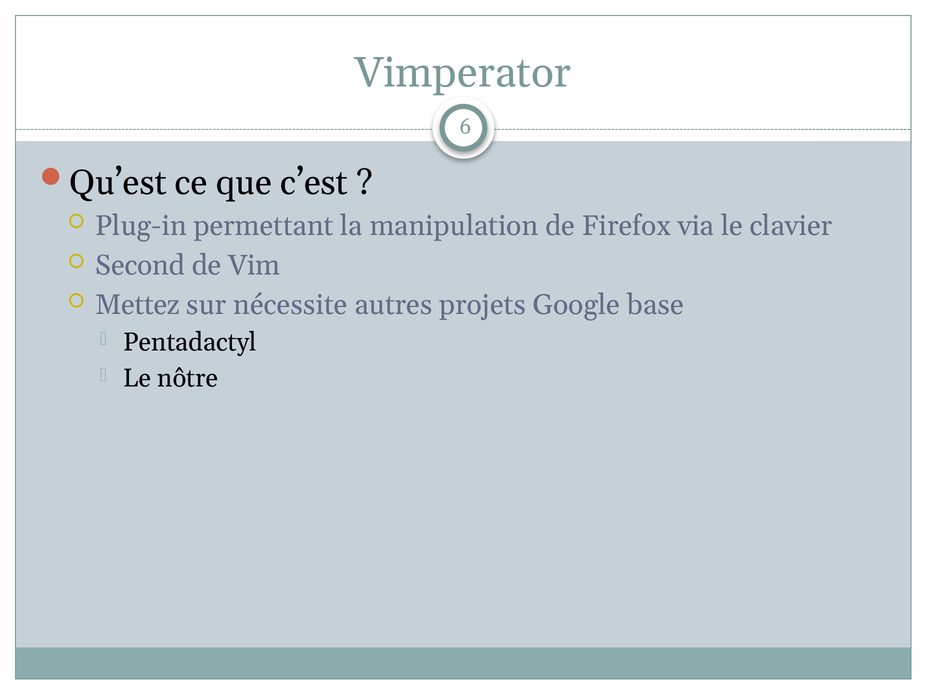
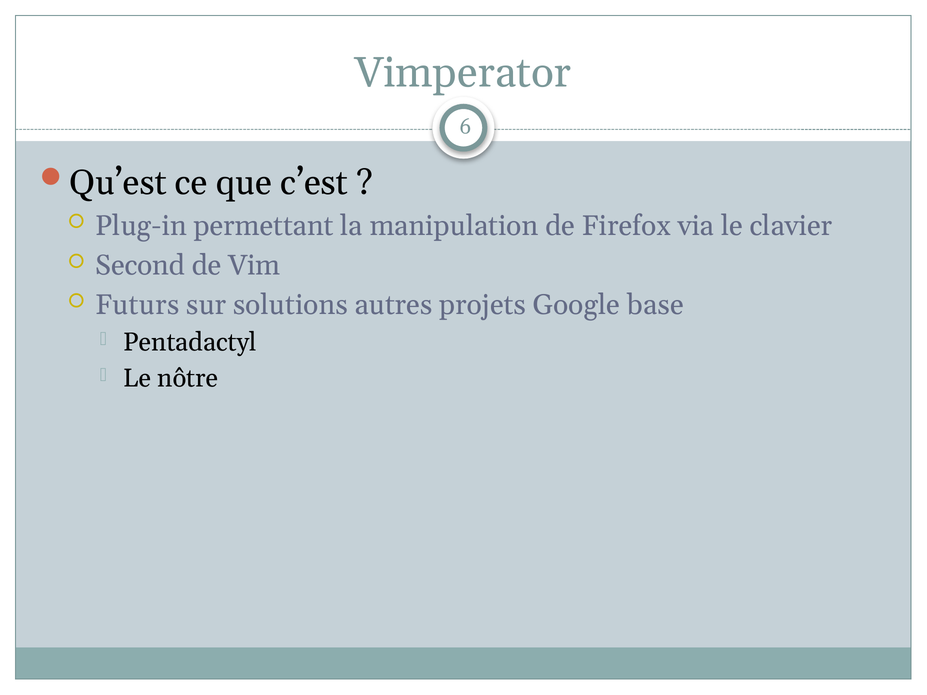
Mettez: Mettez -> Futurs
nécessite: nécessite -> solutions
